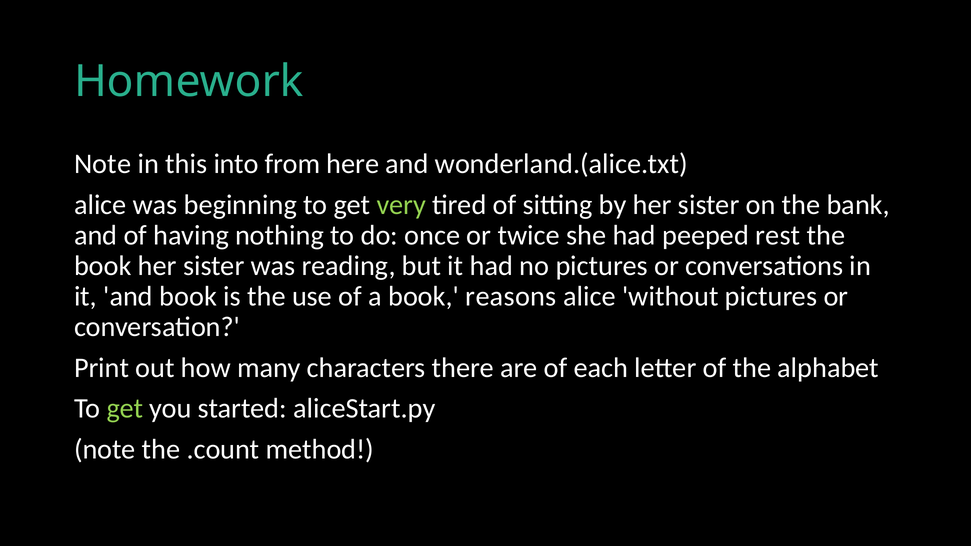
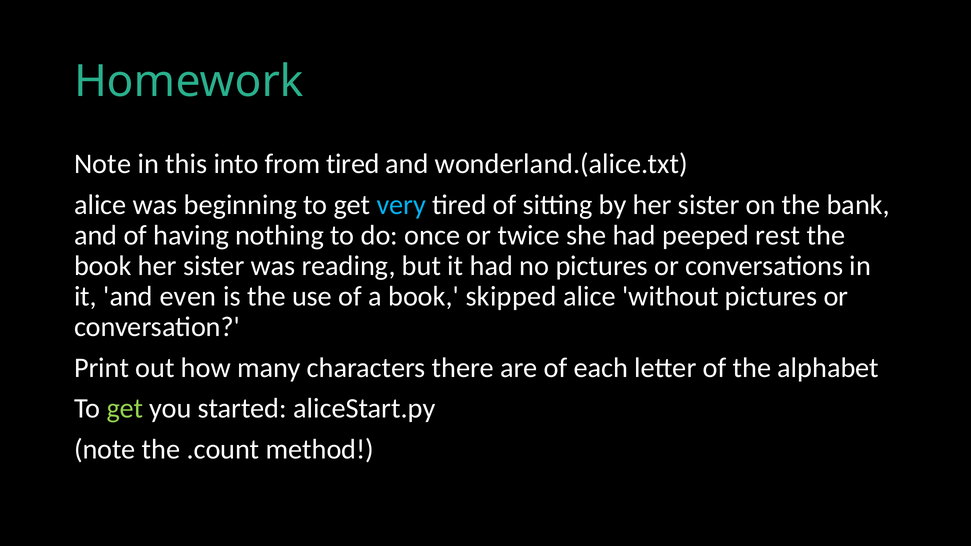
from here: here -> tired
very colour: light green -> light blue
and book: book -> even
reasons: reasons -> skipped
